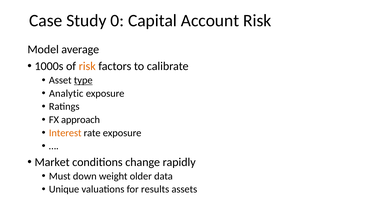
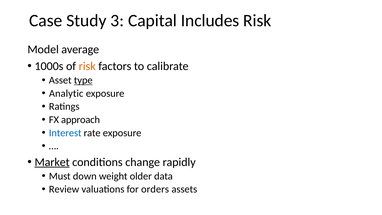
0: 0 -> 3
Account: Account -> Includes
Interest colour: orange -> blue
Market underline: none -> present
Unique: Unique -> Review
results: results -> orders
